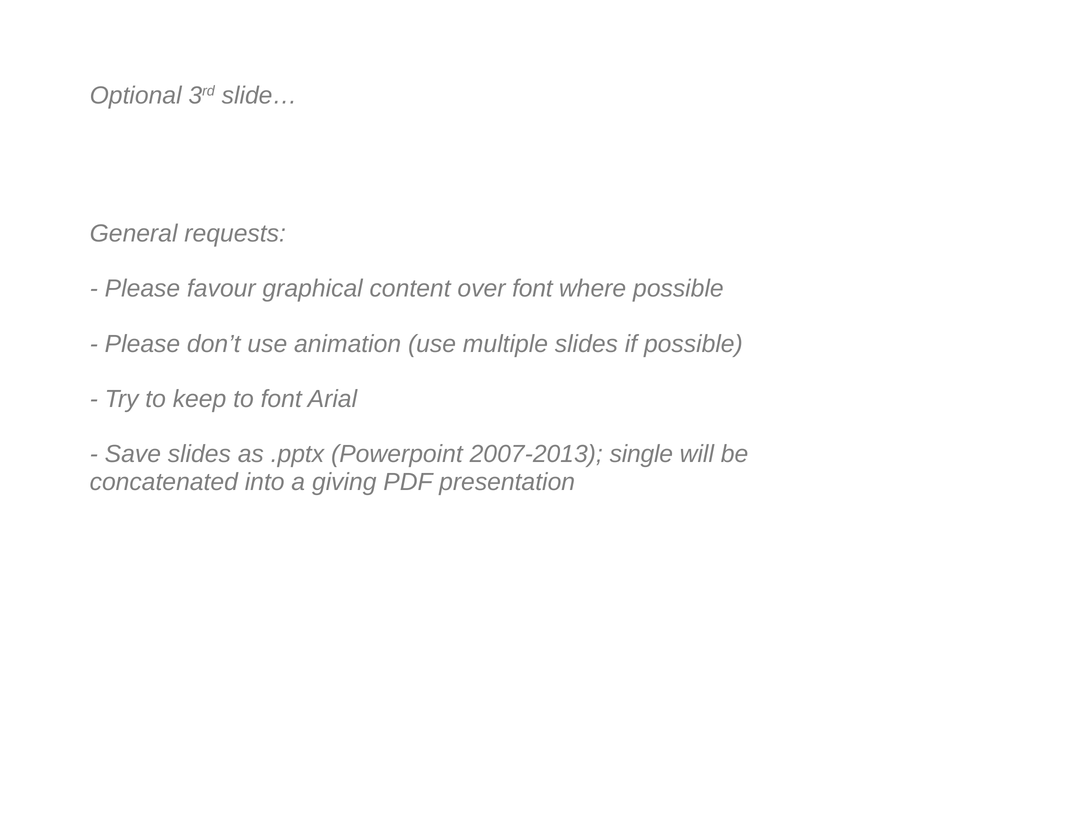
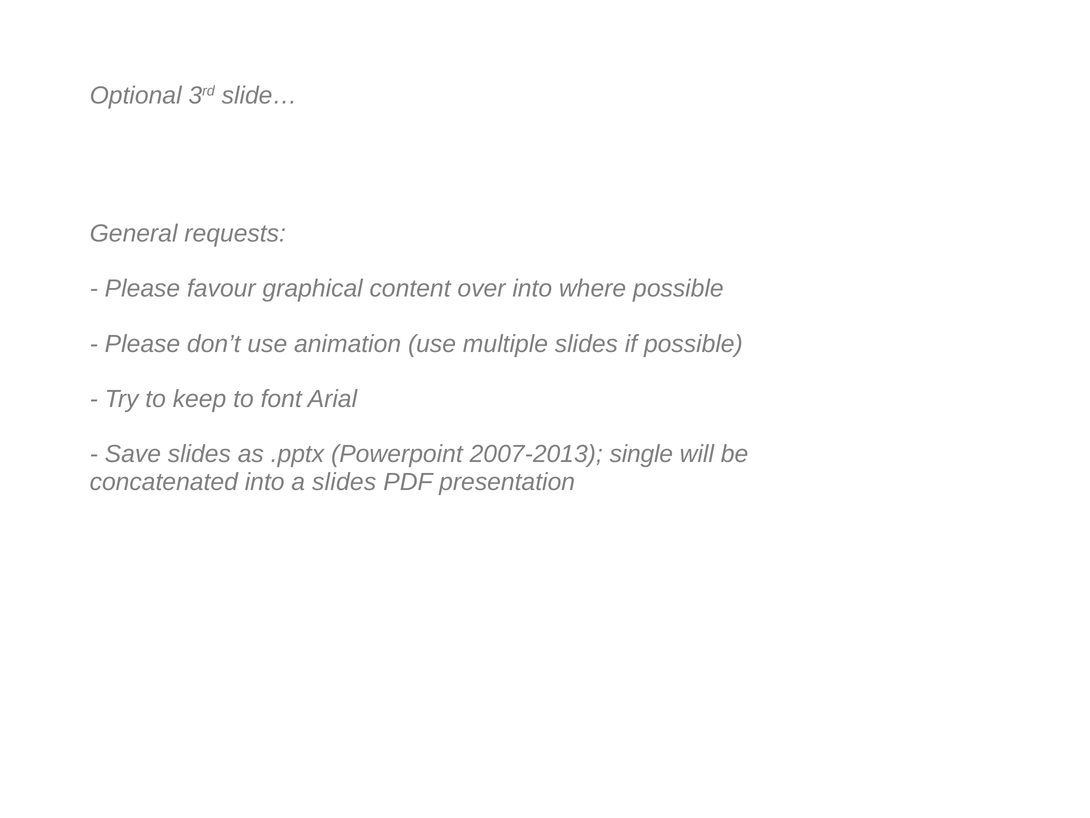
over font: font -> into
a giving: giving -> slides
